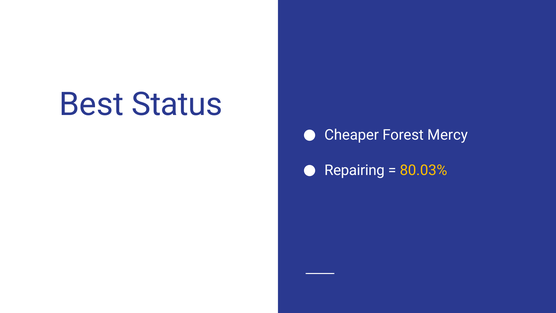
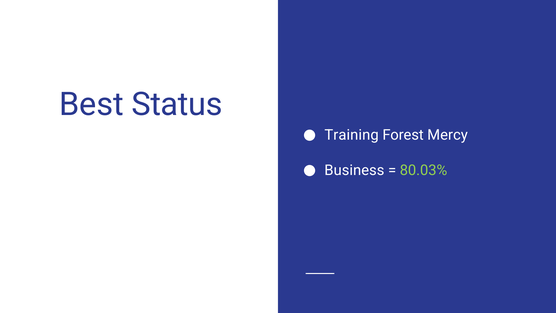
Cheaper: Cheaper -> Training
Repairing: Repairing -> Business
80.03% colour: yellow -> light green
